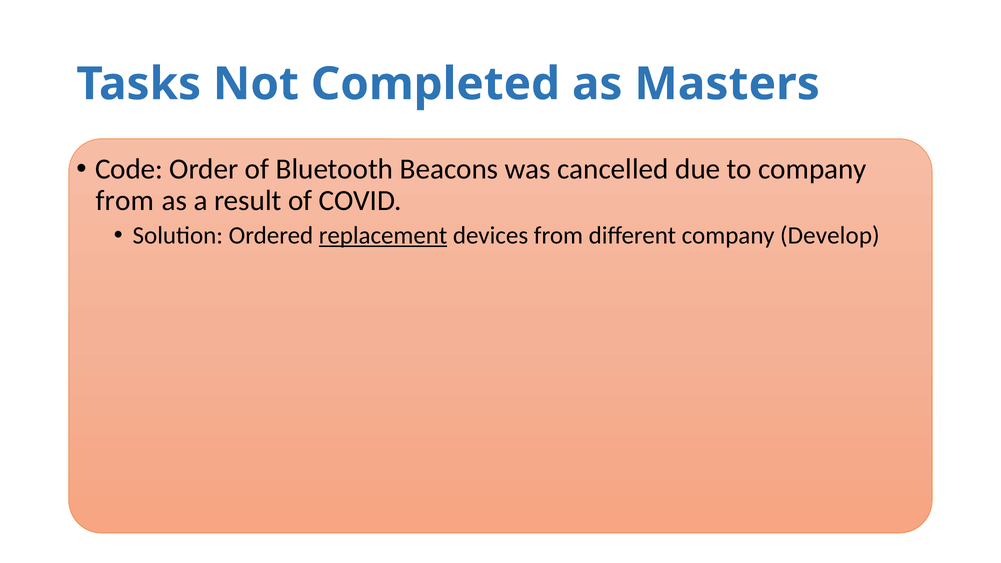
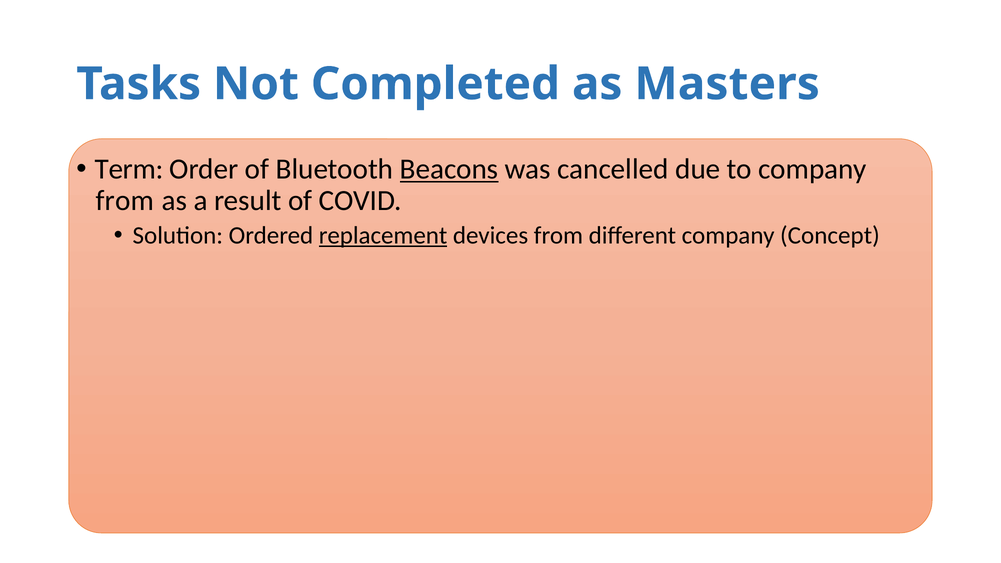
Code: Code -> Term
Beacons underline: none -> present
Develop: Develop -> Concept
